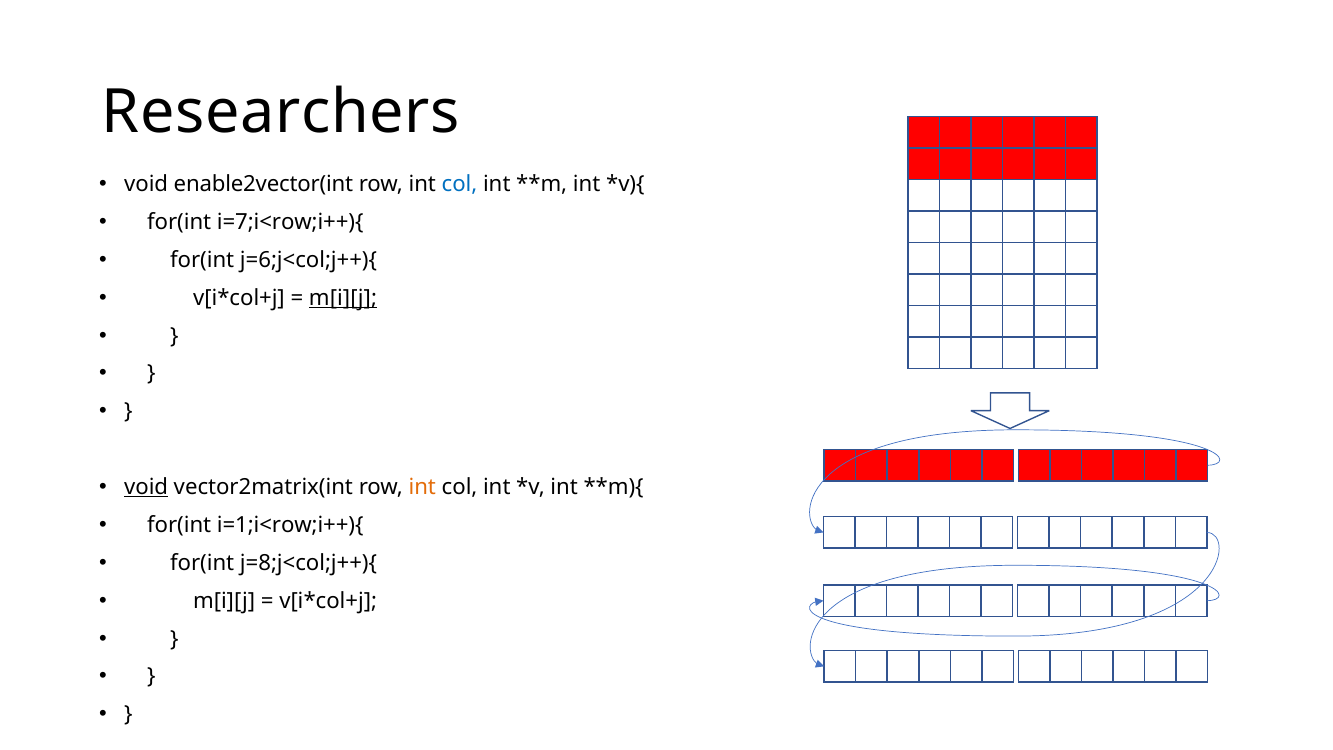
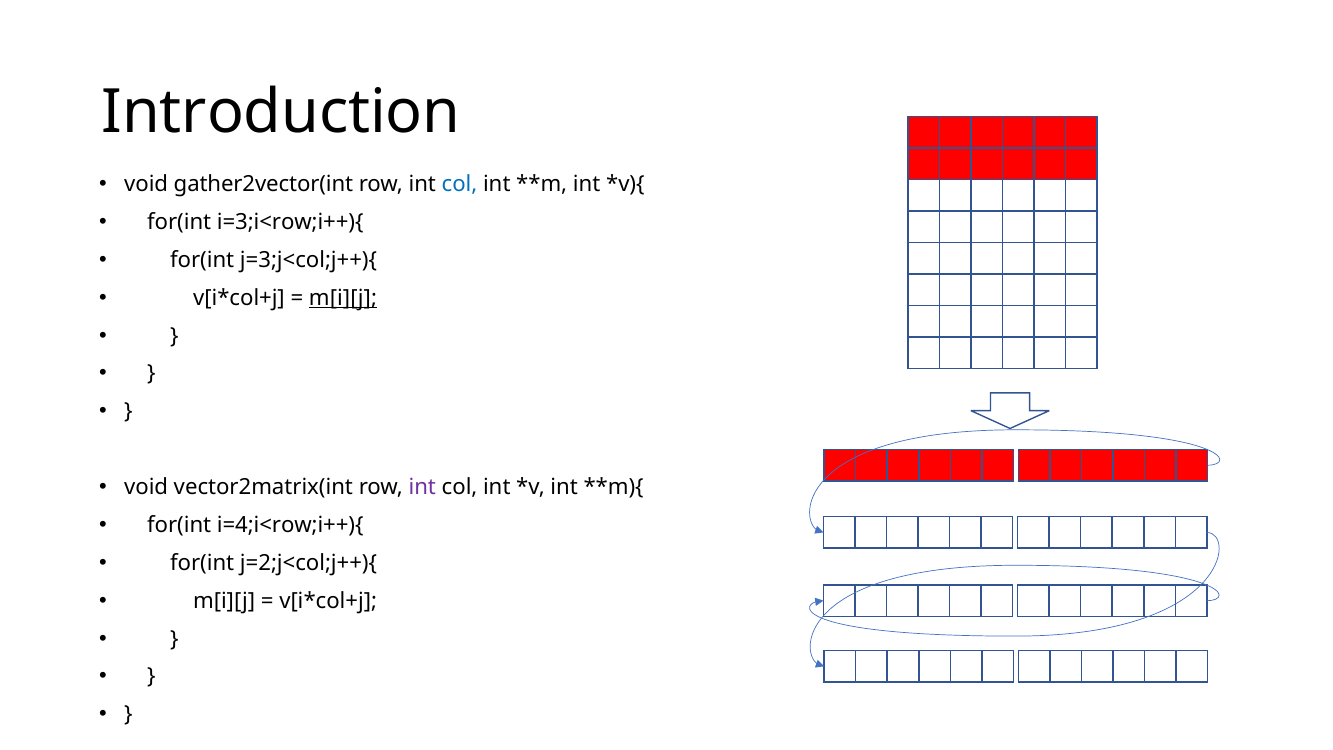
Researchers: Researchers -> Introduction
enable2vector(int: enable2vector(int -> gather2vector(int
i=7;i<row;i++){: i=7;i<row;i++){ -> i=3;i<row;i++){
j=6;j<col;j++){: j=6;j<col;j++){ -> j=3;j<col;j++){
void at (146, 487) underline: present -> none
int at (422, 487) colour: orange -> purple
i=1;i<row;i++){: i=1;i<row;i++){ -> i=4;i<row;i++){
j=8;j<col;j++){: j=8;j<col;j++){ -> j=2;j<col;j++){
